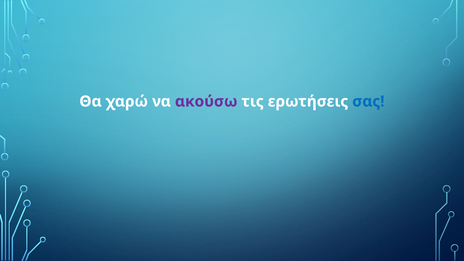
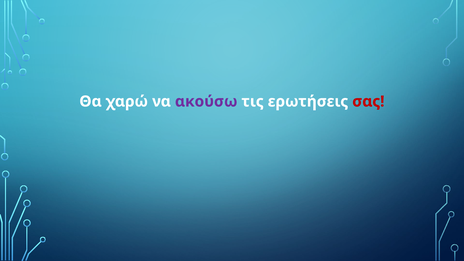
σας colour: blue -> red
